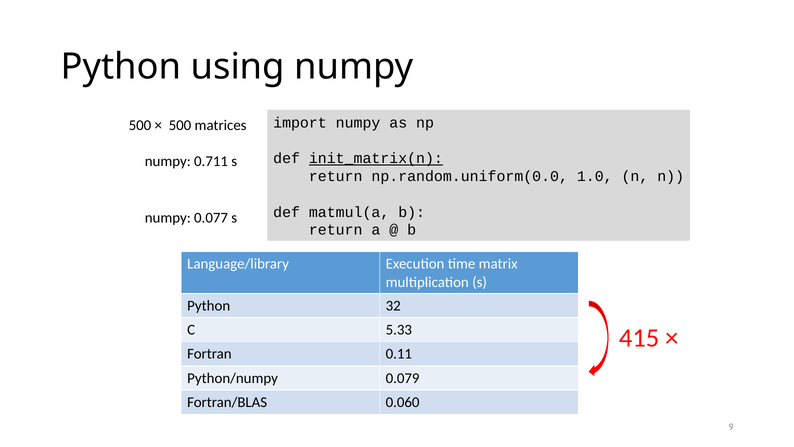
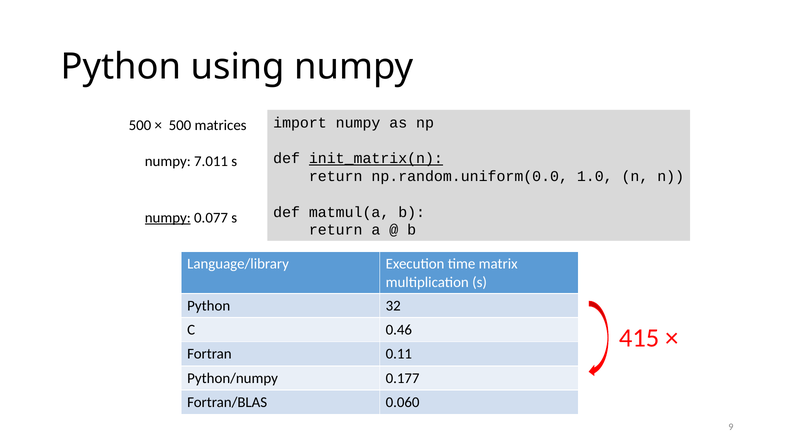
0.711: 0.711 -> 7.011
numpy at (168, 217) underline: none -> present
5.33: 5.33 -> 0.46
0.079: 0.079 -> 0.177
